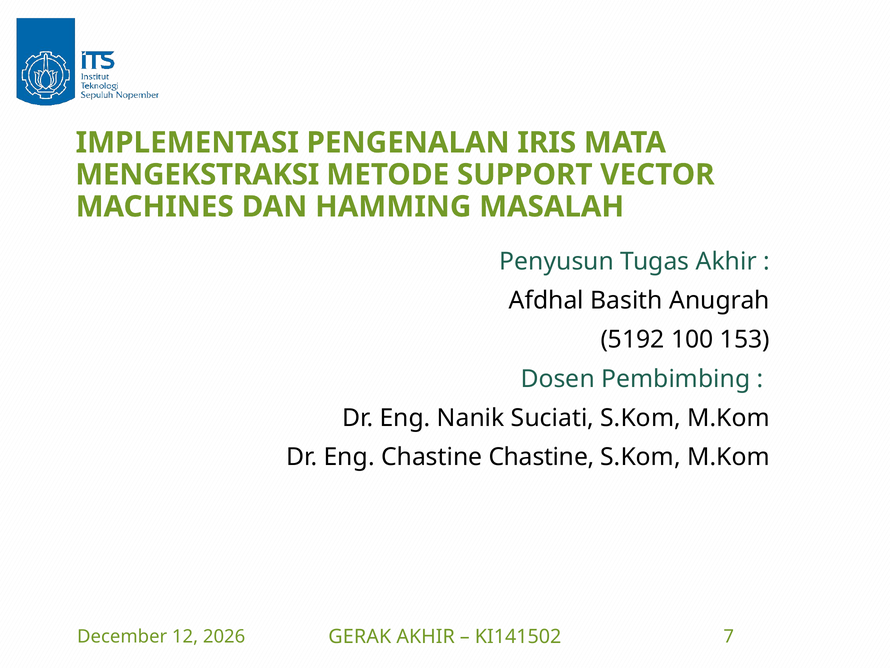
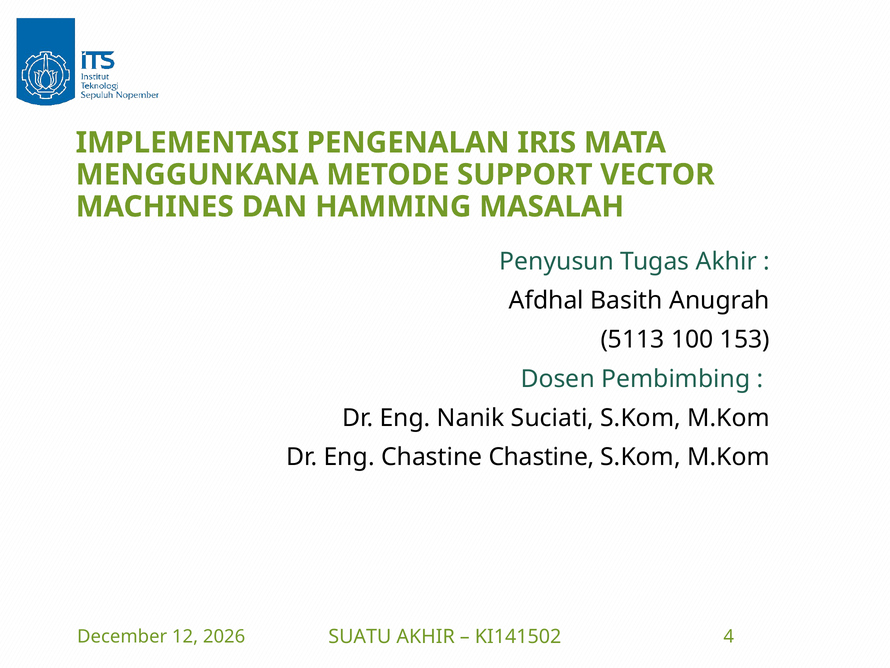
MENGEKSTRAKSI: MENGEKSTRAKSI -> MENGGUNKANA
5192: 5192 -> 5113
GERAK: GERAK -> SUATU
7: 7 -> 4
